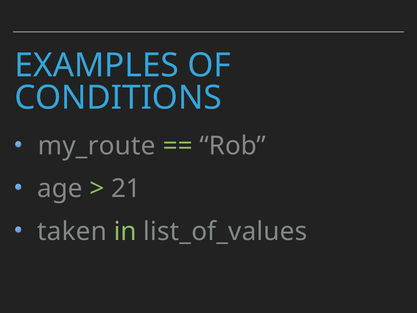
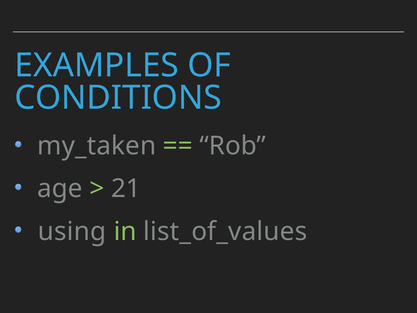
my_route: my_route -> my_taken
taken: taken -> using
